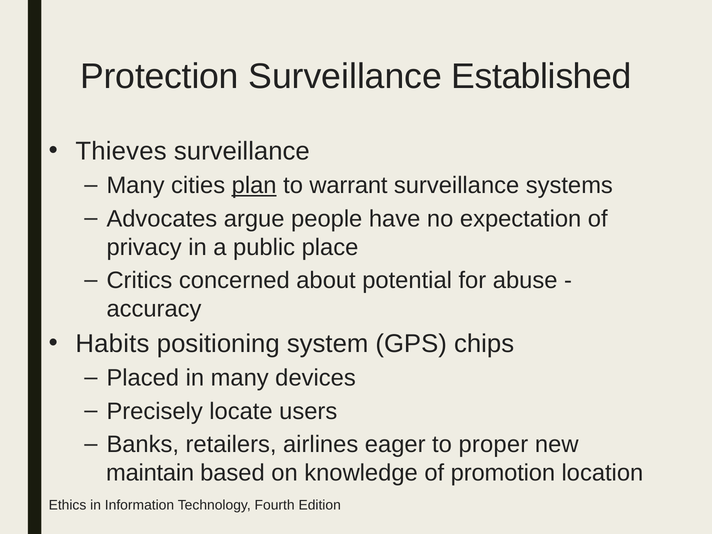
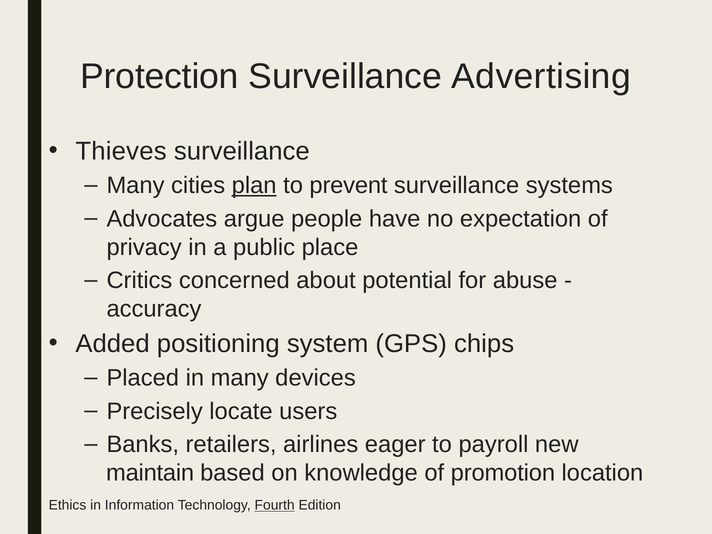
Established: Established -> Advertising
warrant: warrant -> prevent
Habits: Habits -> Added
proper: proper -> payroll
Fourth underline: none -> present
